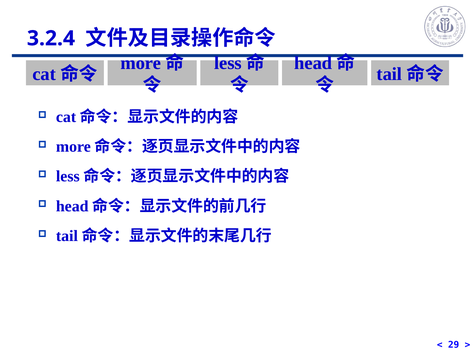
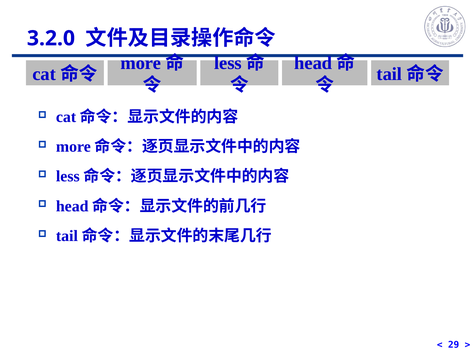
3.2.4: 3.2.4 -> 3.2.0
